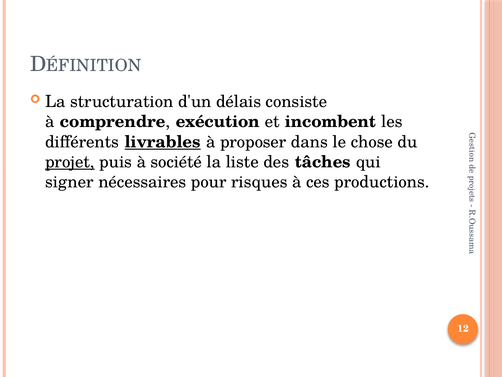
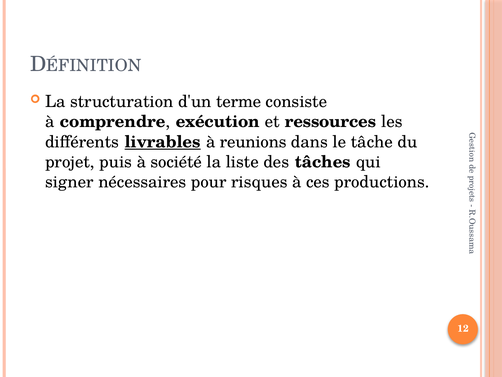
délais: délais -> terme
incombent: incombent -> ressources
proposer: proposer -> reunions
chose: chose -> tâche
projet underline: present -> none
